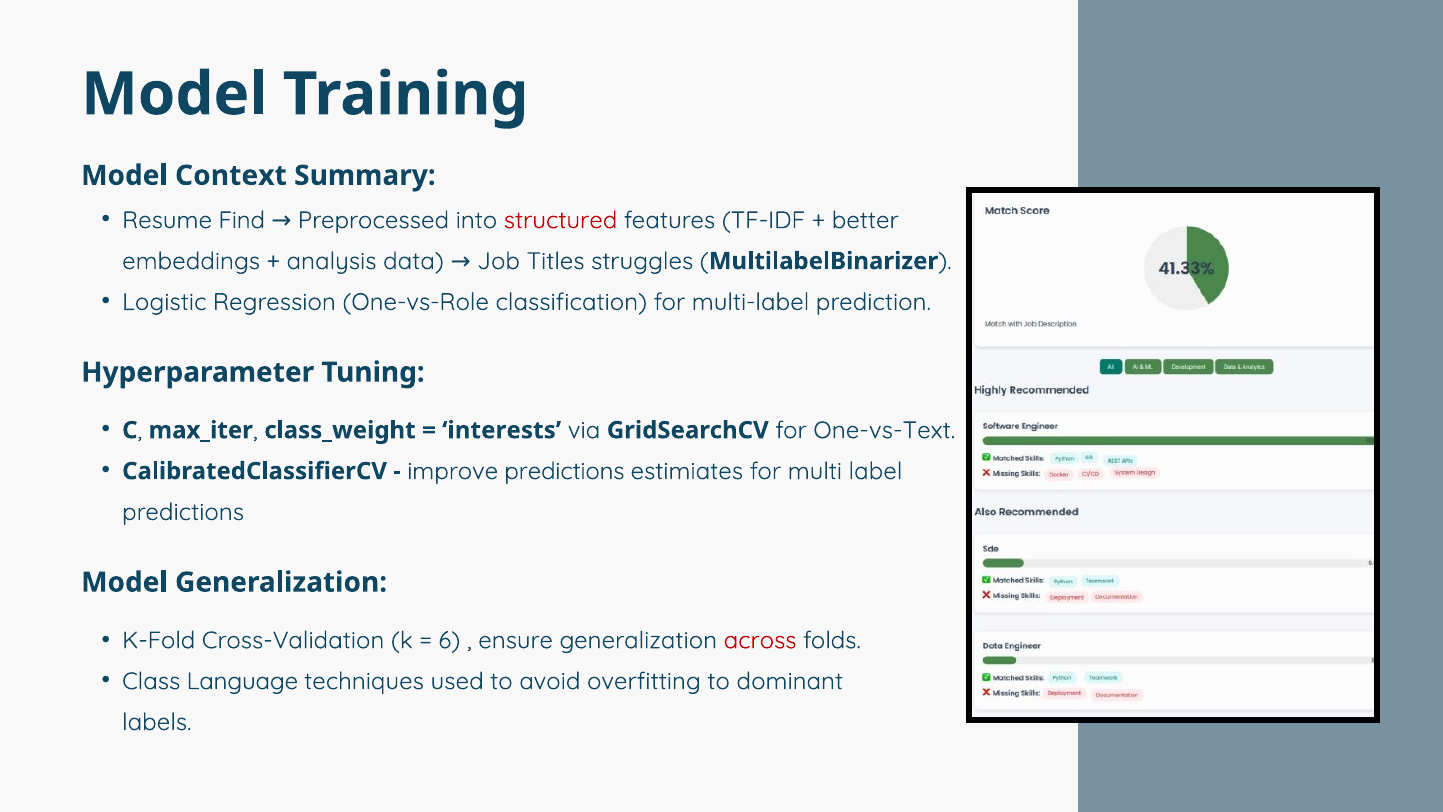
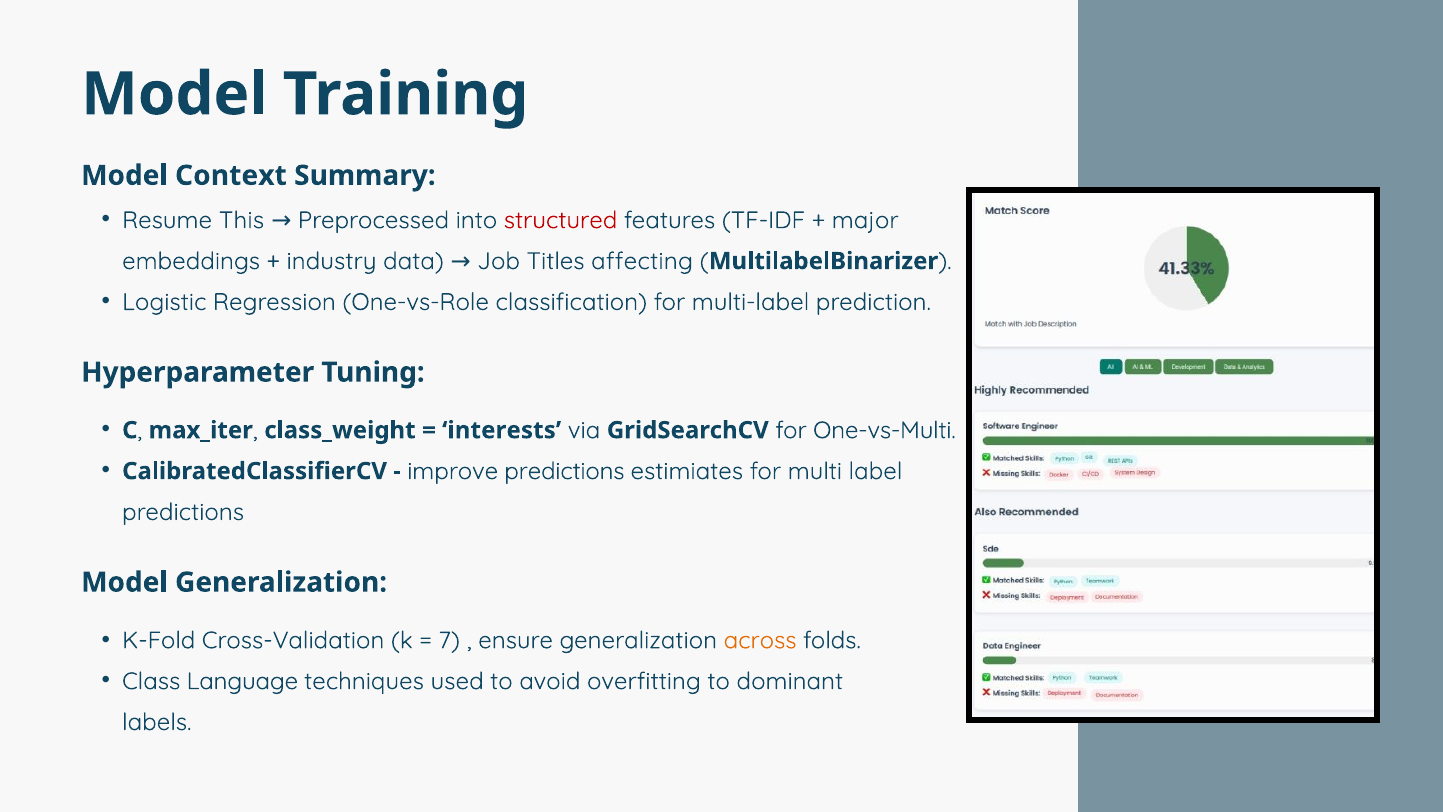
Find: Find -> This
better: better -> major
analysis: analysis -> industry
struggles: struggles -> affecting
One-vs-Text: One-vs-Text -> One-vs-Multi
6: 6 -> 7
across colour: red -> orange
